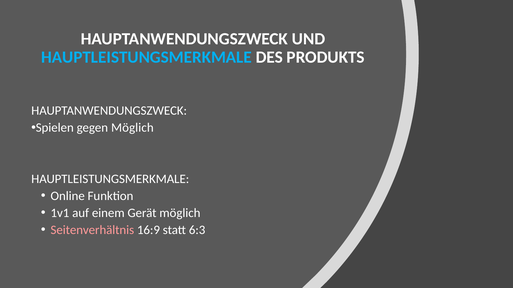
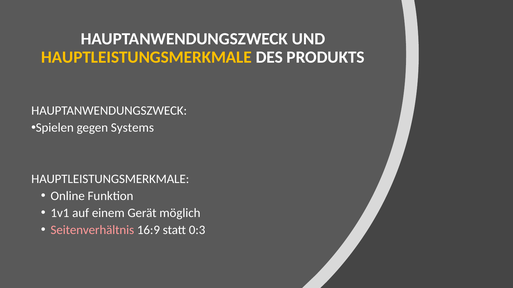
HAUPTLEISTUNGSMERKMALE at (147, 57) colour: light blue -> yellow
gegen Möglich: Möglich -> Systems
6:3: 6:3 -> 0:3
